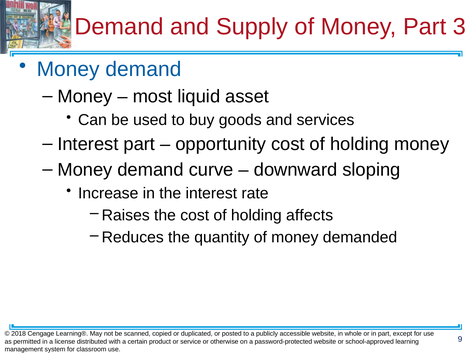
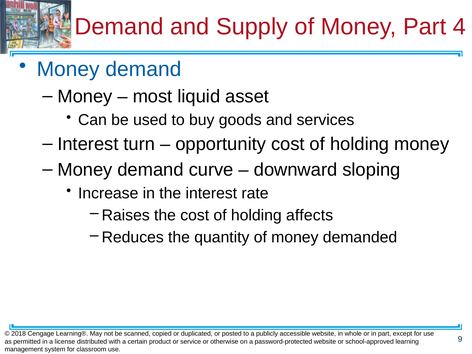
3: 3 -> 4
Interest part: part -> turn
